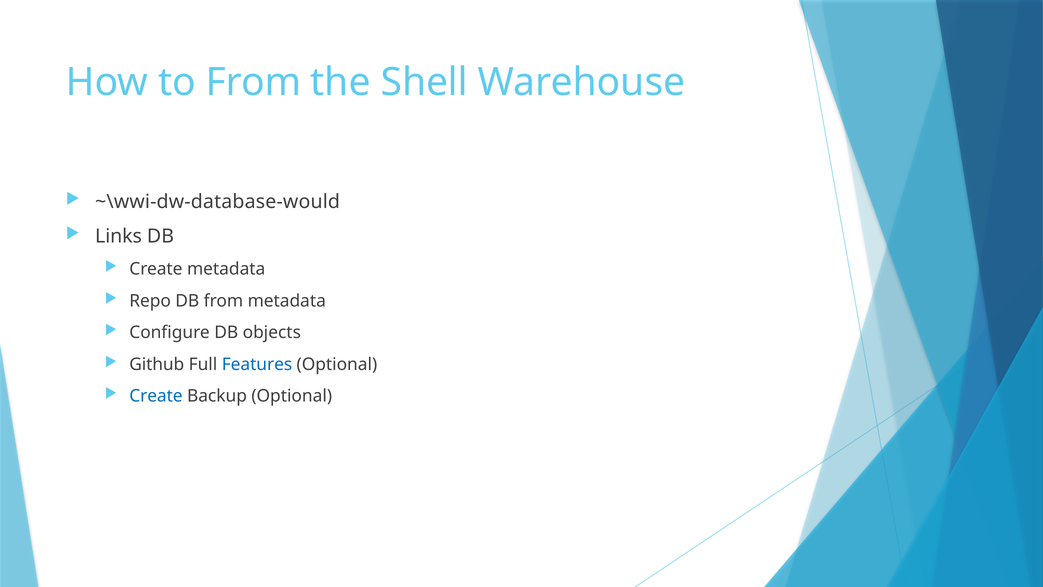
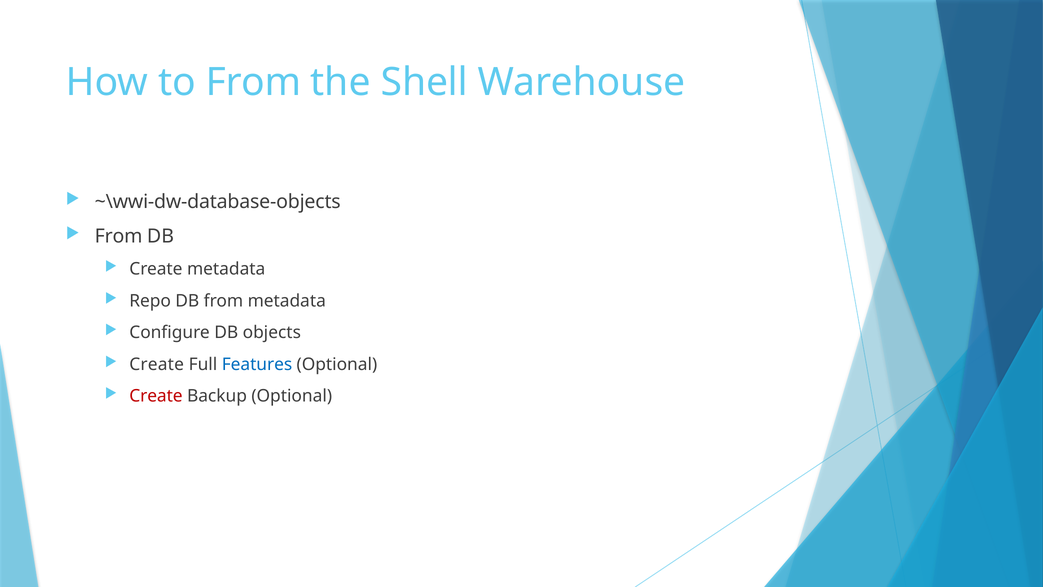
~\wwi-dw-database-would: ~\wwi-dw-database-would -> ~\wwi-dw-database-objects
Links at (119, 236): Links -> From
Github at (157, 364): Github -> Create
Create at (156, 396) colour: blue -> red
